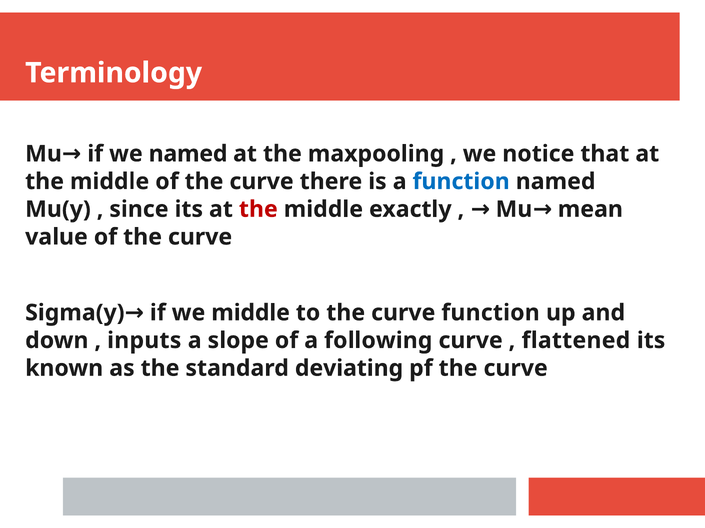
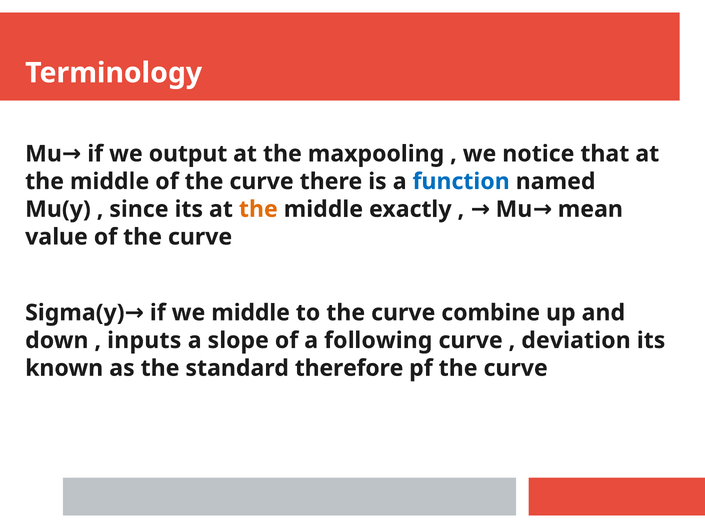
we named: named -> output
the at (258, 210) colour: red -> orange
curve function: function -> combine
flattened: flattened -> deviation
deviating: deviating -> therefore
